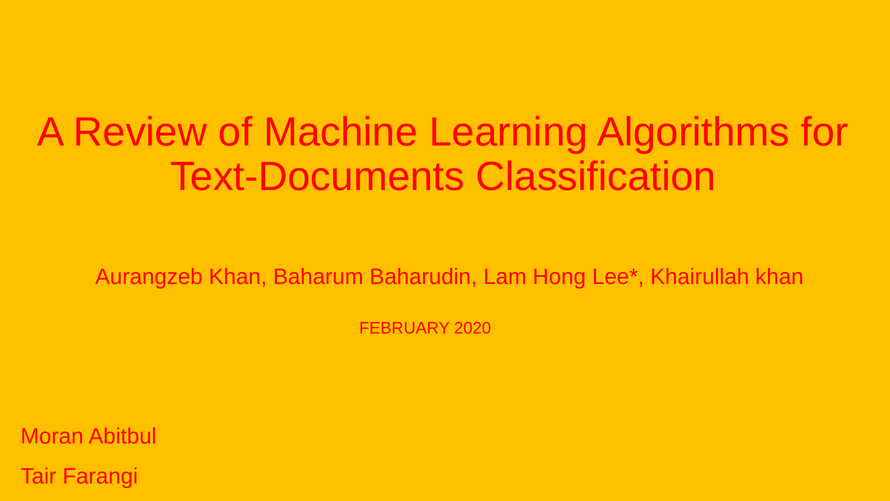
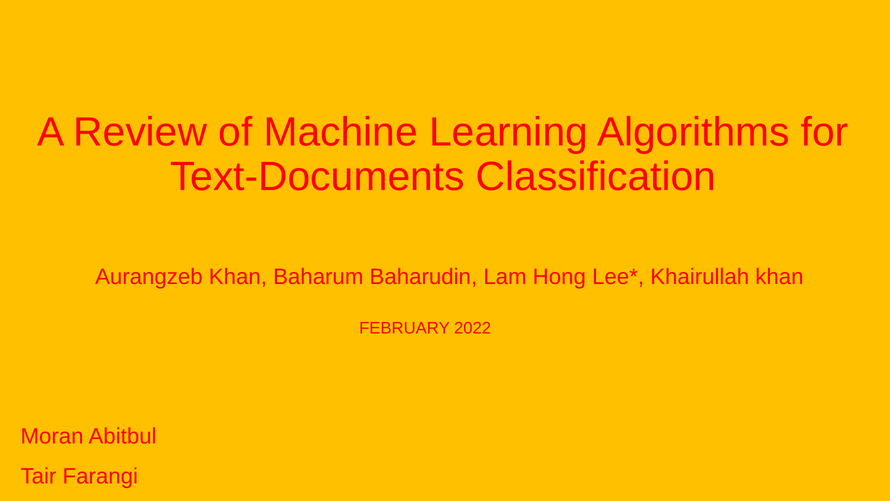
2020: 2020 -> 2022
